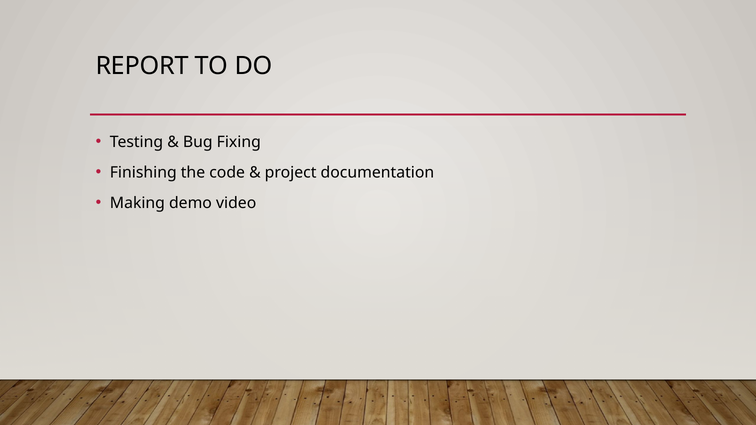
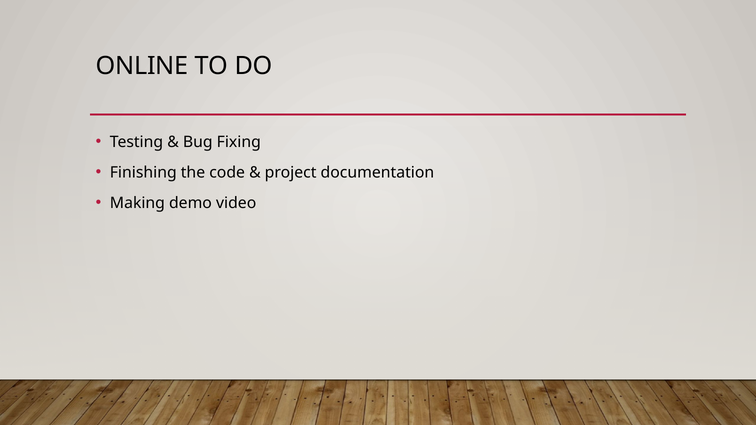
REPORT: REPORT -> ONLINE
